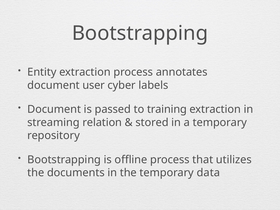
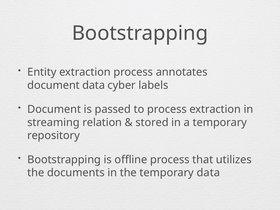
document user: user -> data
to training: training -> process
